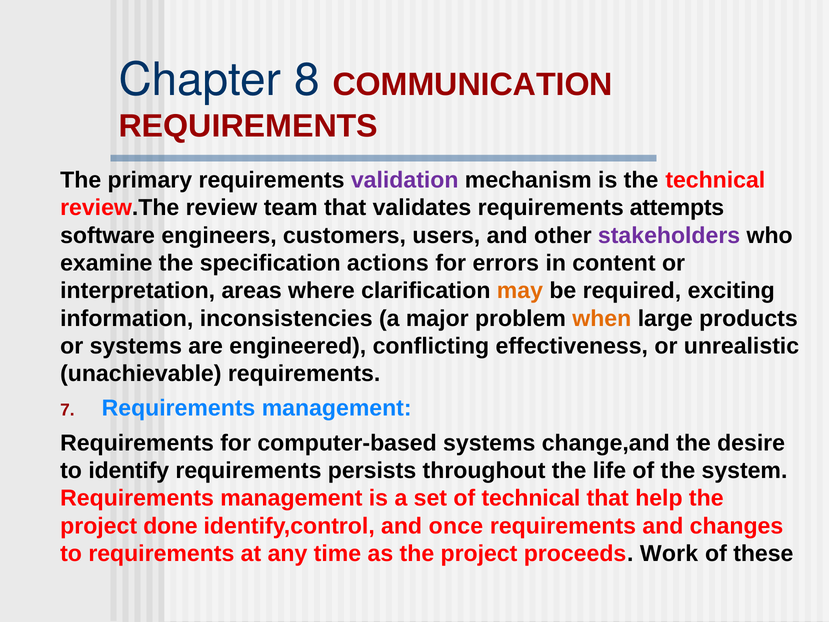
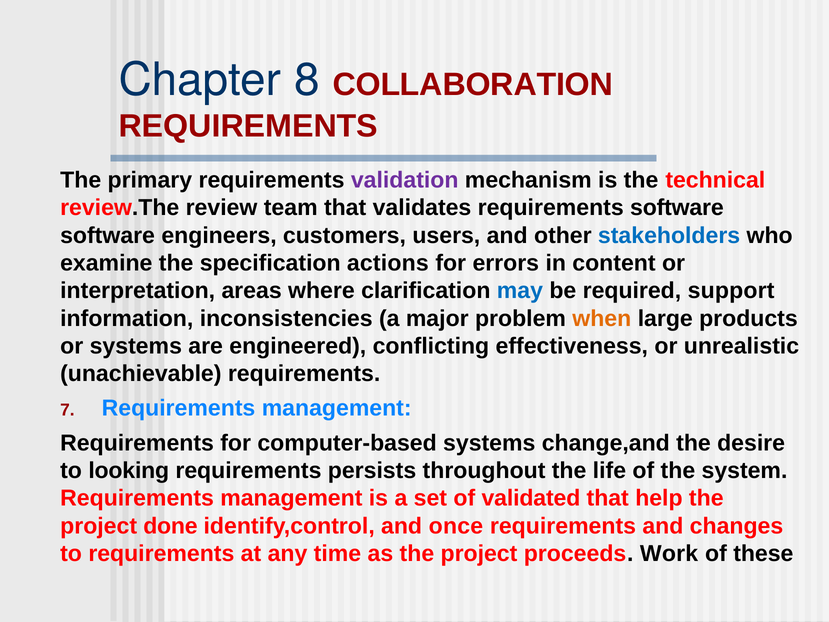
COMMUNICATION: COMMUNICATION -> COLLABORATION
requirements attempts: attempts -> software
stakeholders colour: purple -> blue
may colour: orange -> blue
exciting: exciting -> support
identify: identify -> looking
of technical: technical -> validated
